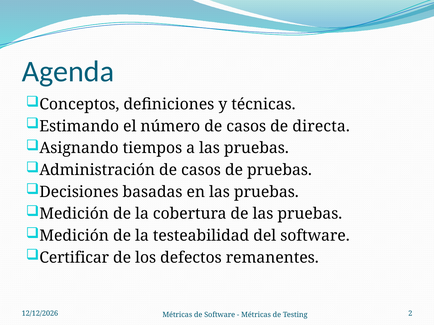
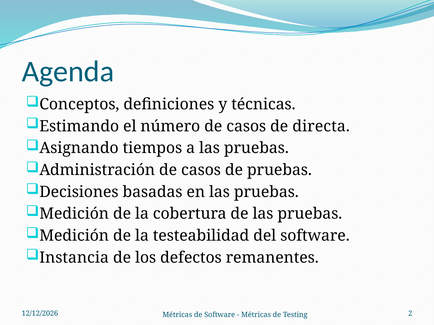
Certificar: Certificar -> Instancia
